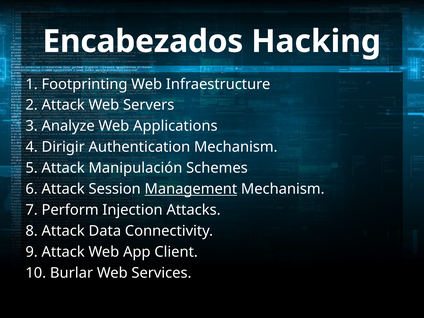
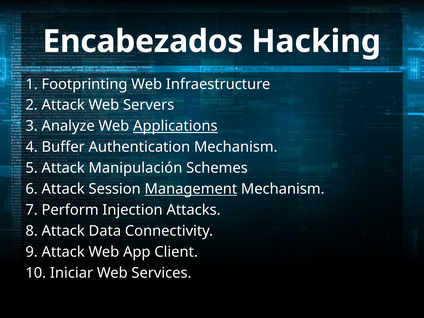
Applications underline: none -> present
Dirigir: Dirigir -> Buffer
Burlar: Burlar -> Iniciar
